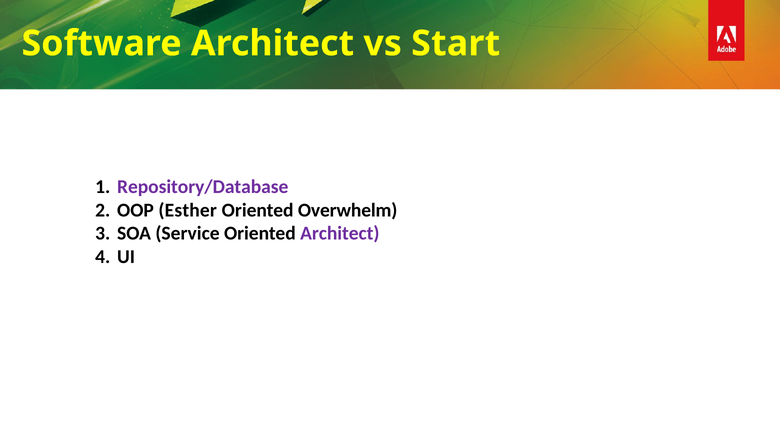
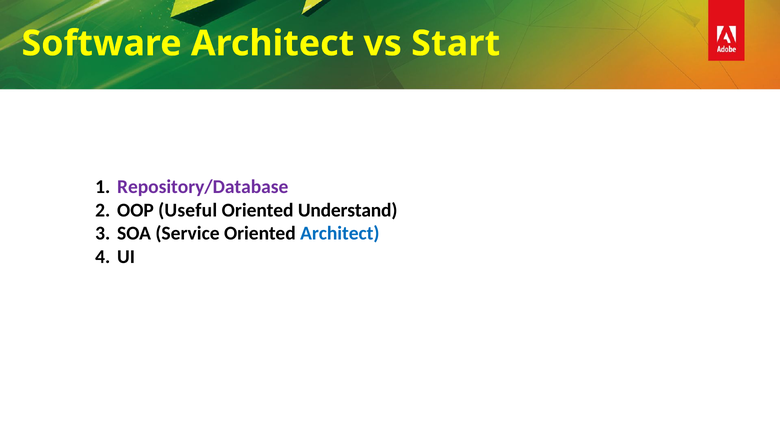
Esther: Esther -> Useful
Overwhelm: Overwhelm -> Understand
Architect at (340, 233) colour: purple -> blue
